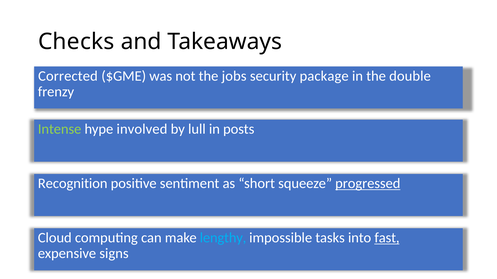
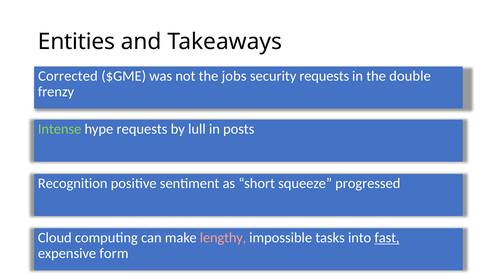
Checks: Checks -> Entities
security package: package -> requests
hype involved: involved -> requests
progressed underline: present -> none
lengthy colour: light blue -> pink
signs: signs -> form
